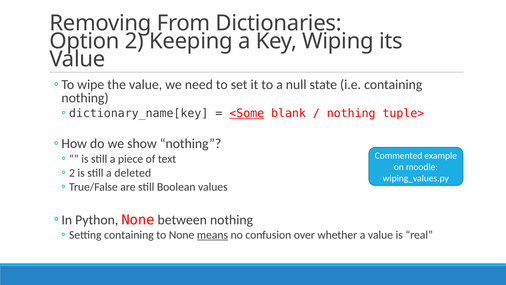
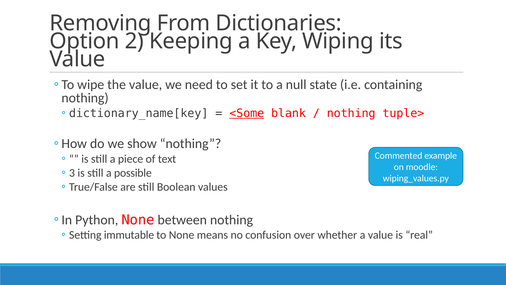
2 at (72, 173): 2 -> 3
deleted: deleted -> possible
Setting containing: containing -> immutable
means underline: present -> none
